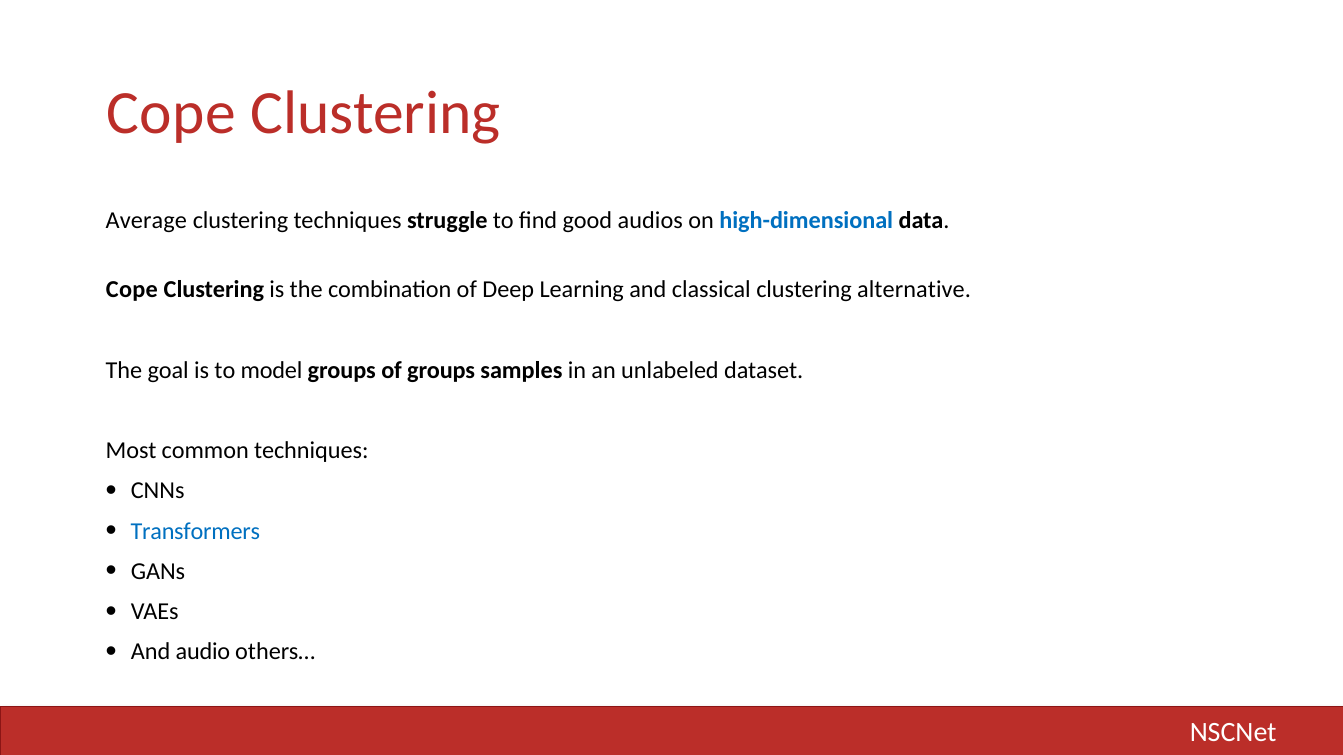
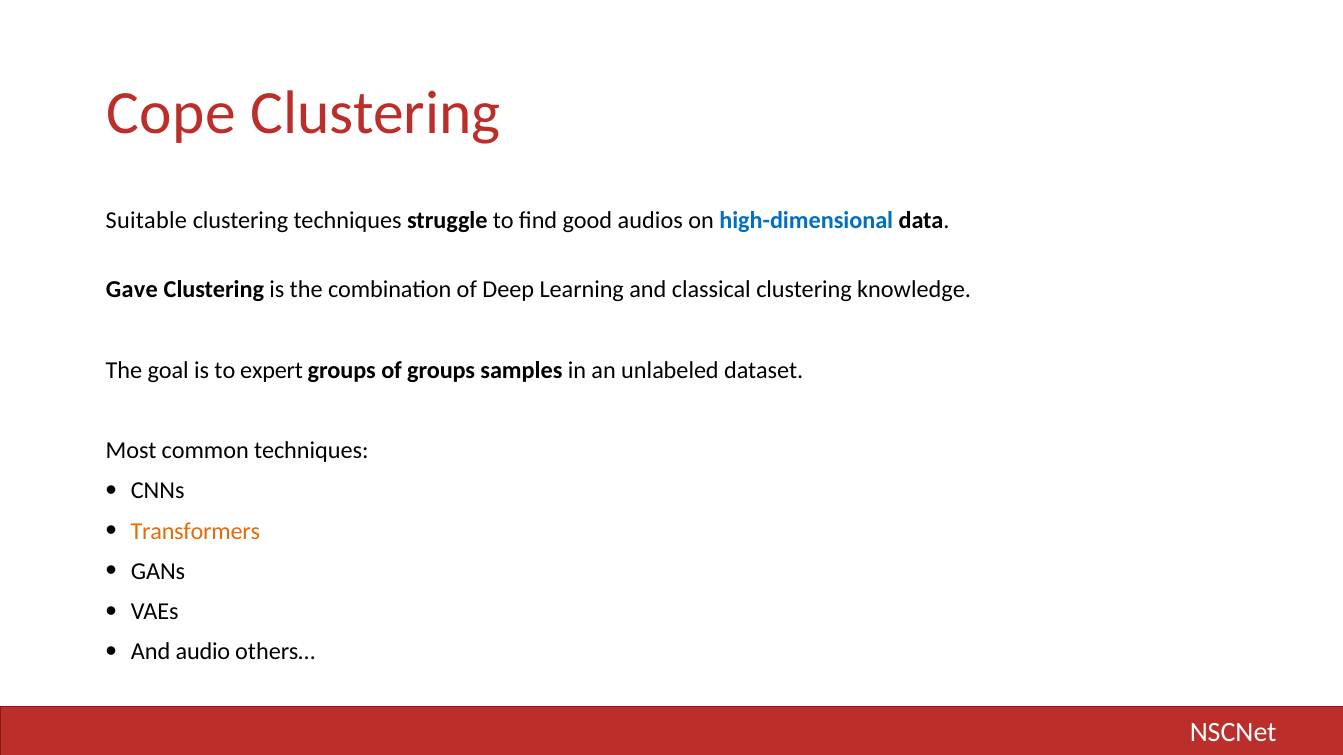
Average: Average -> Suitable
Cope at (132, 290): Cope -> Gave
alternative: alternative -> knowledge
model: model -> expert
Transformers colour: blue -> orange
